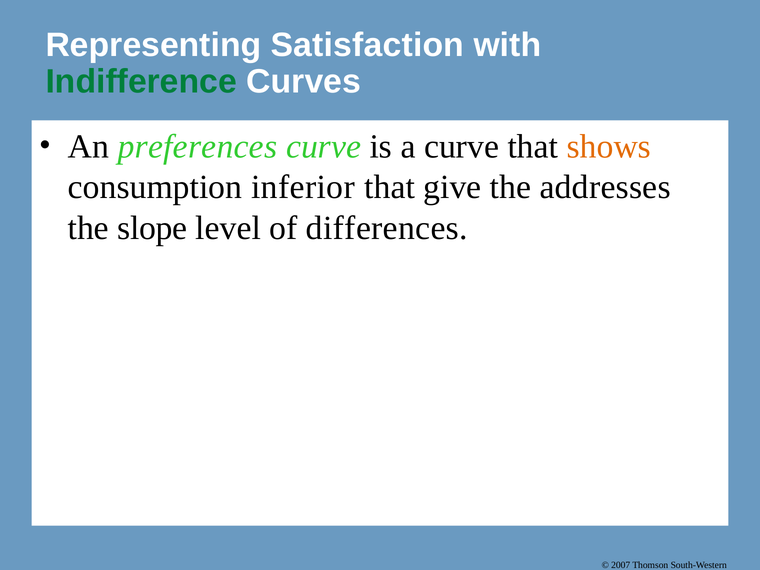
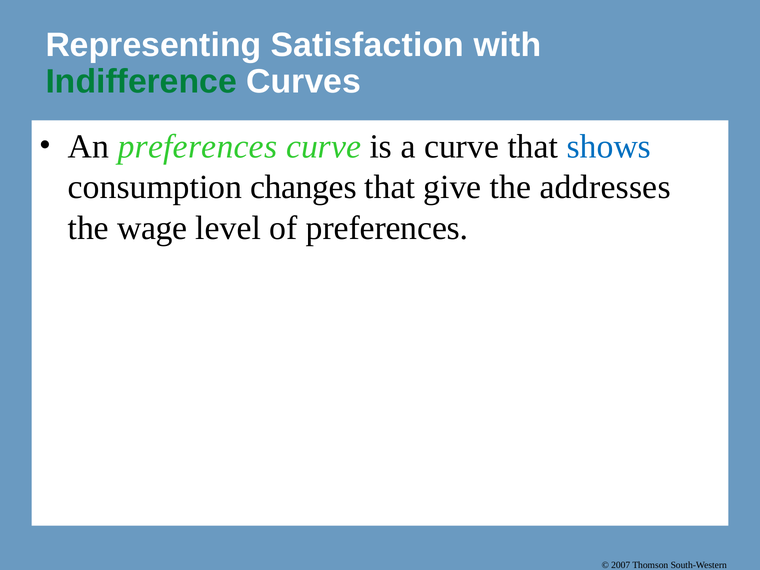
shows colour: orange -> blue
inferior: inferior -> changes
slope: slope -> wage
of differences: differences -> preferences
